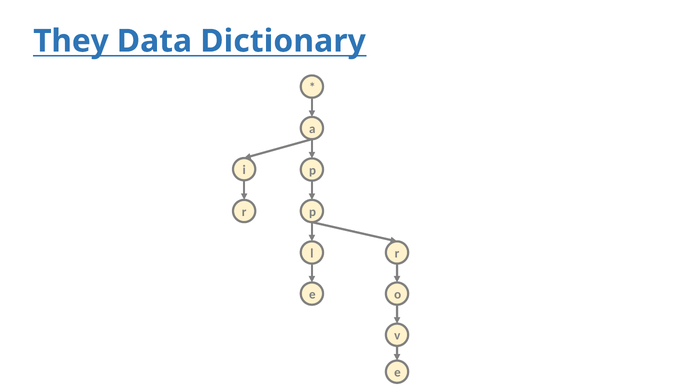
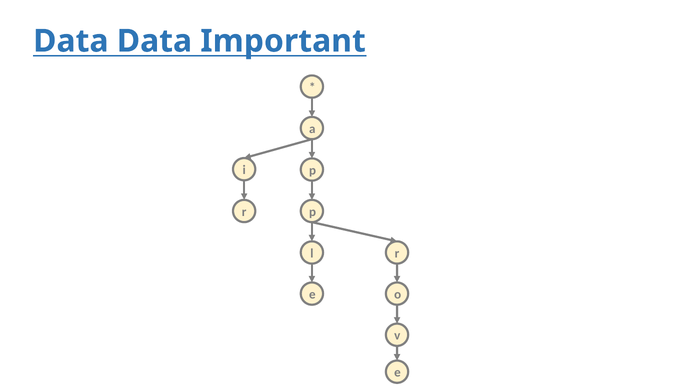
They at (71, 41): They -> Data
Dictionary: Dictionary -> Important
